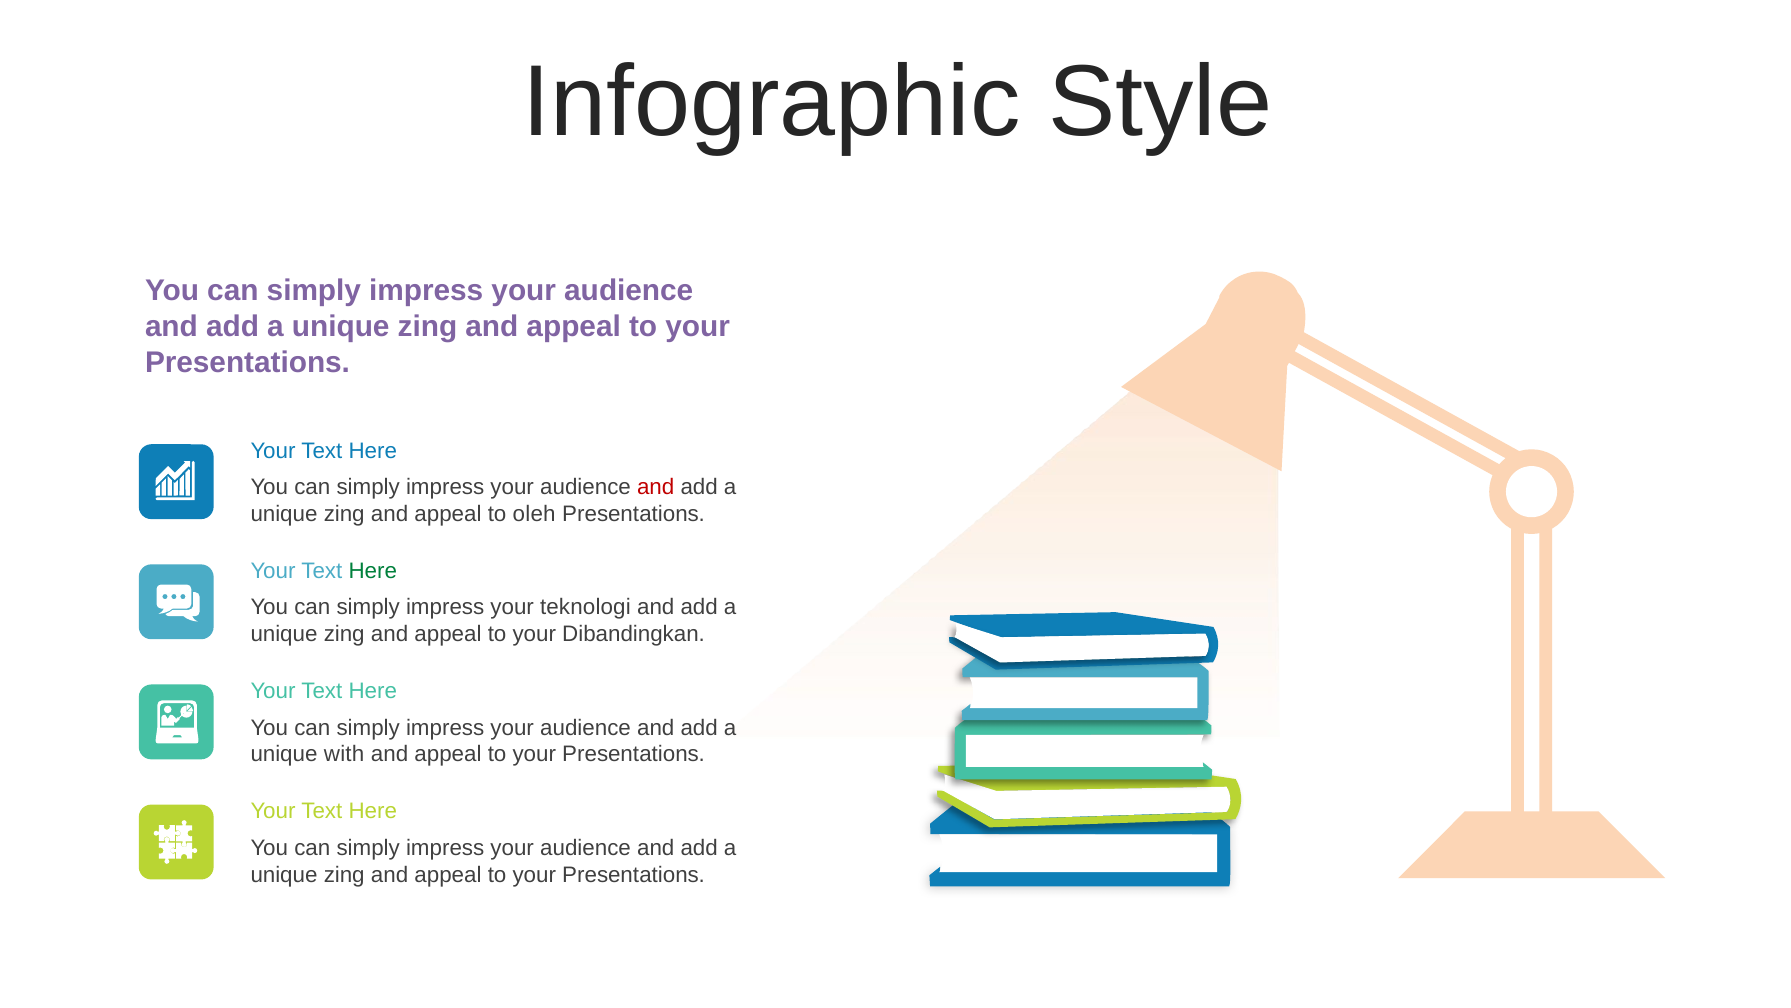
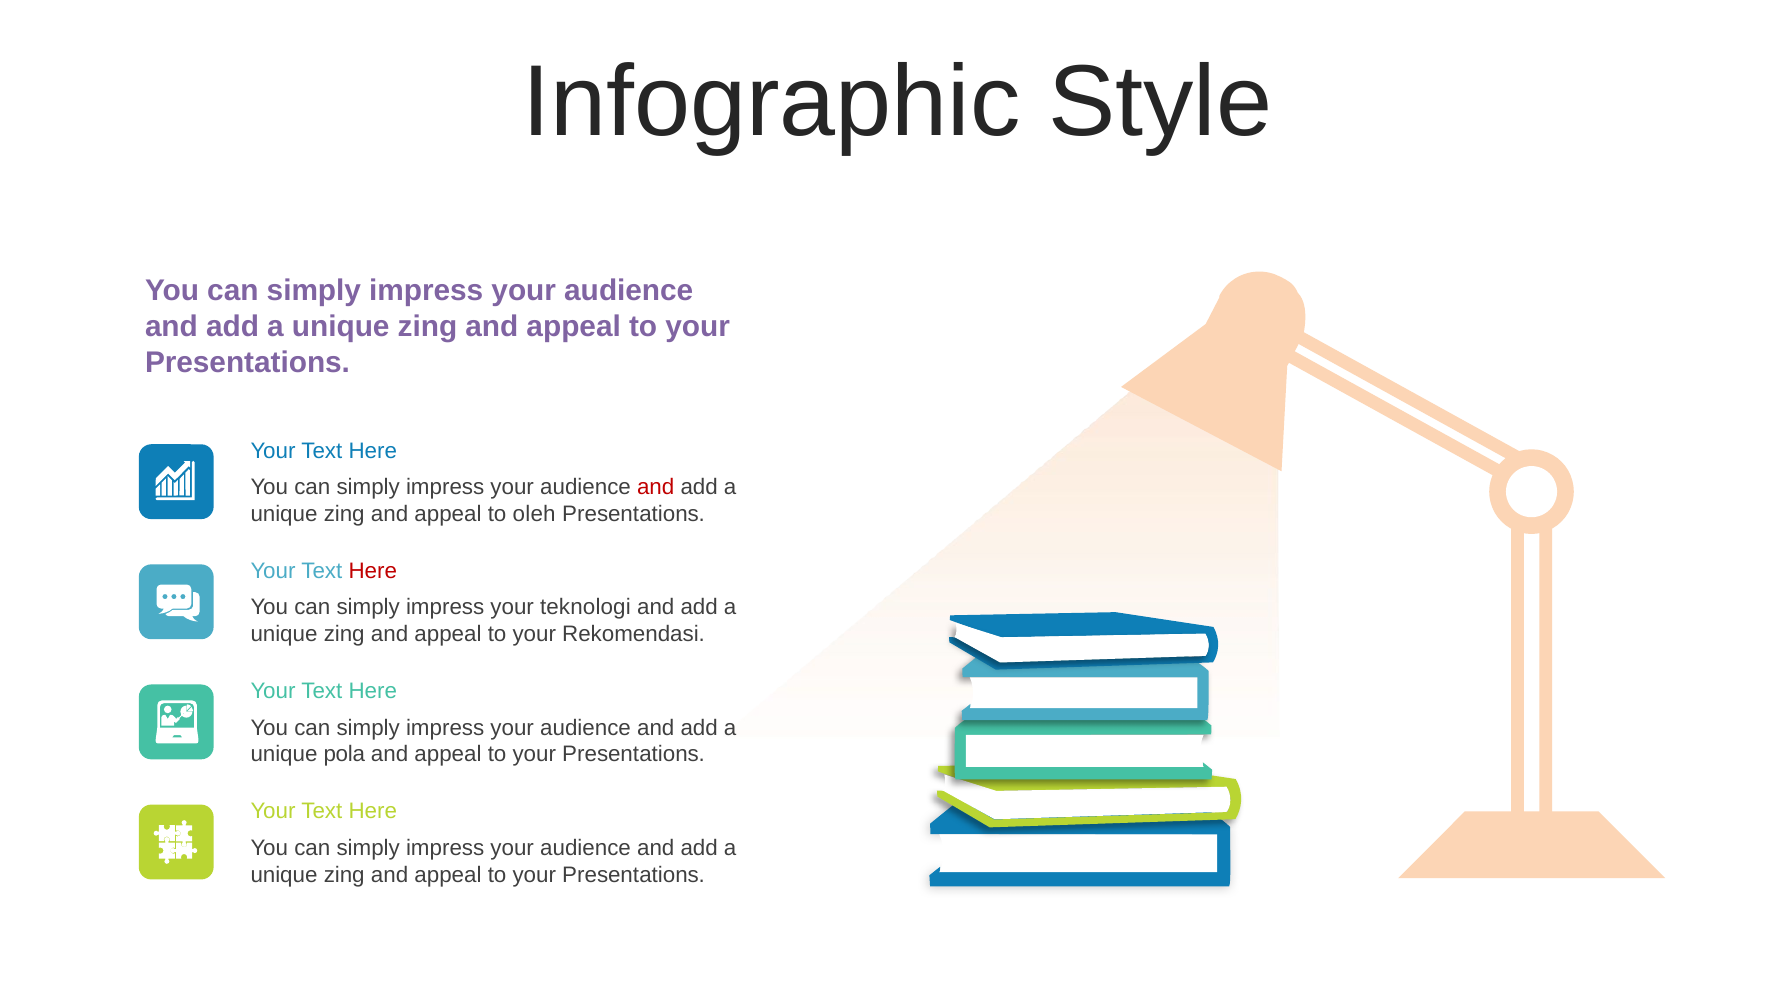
Here at (373, 571) colour: green -> red
Dibandingkan: Dibandingkan -> Rekomendasi
with: with -> pola
